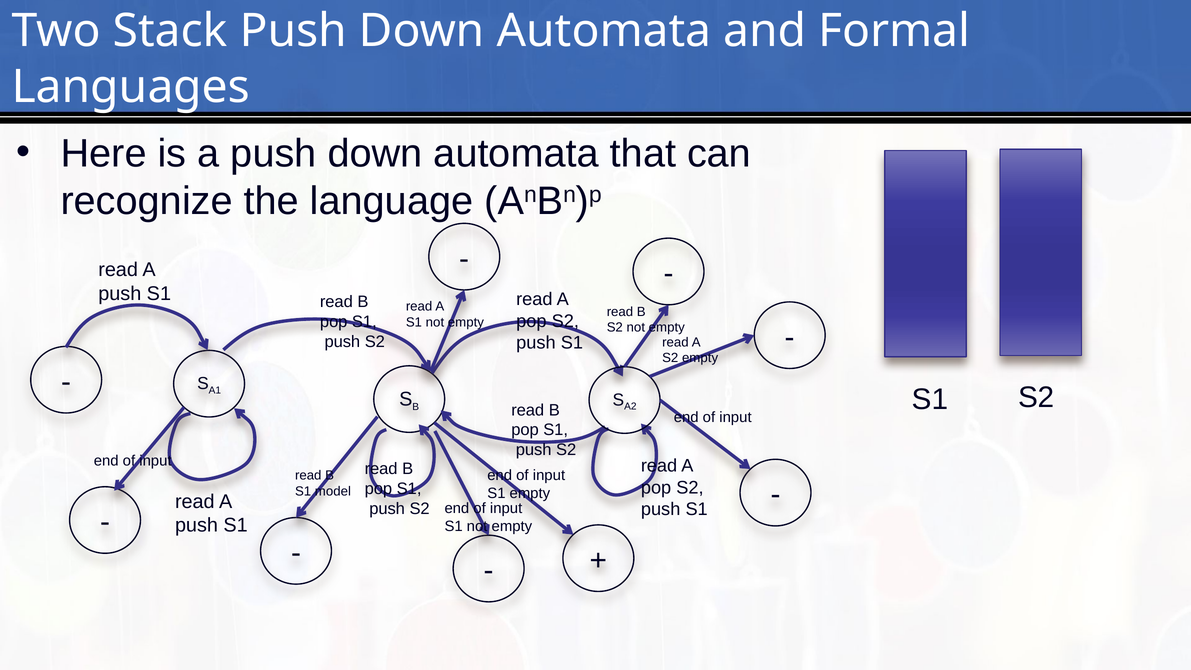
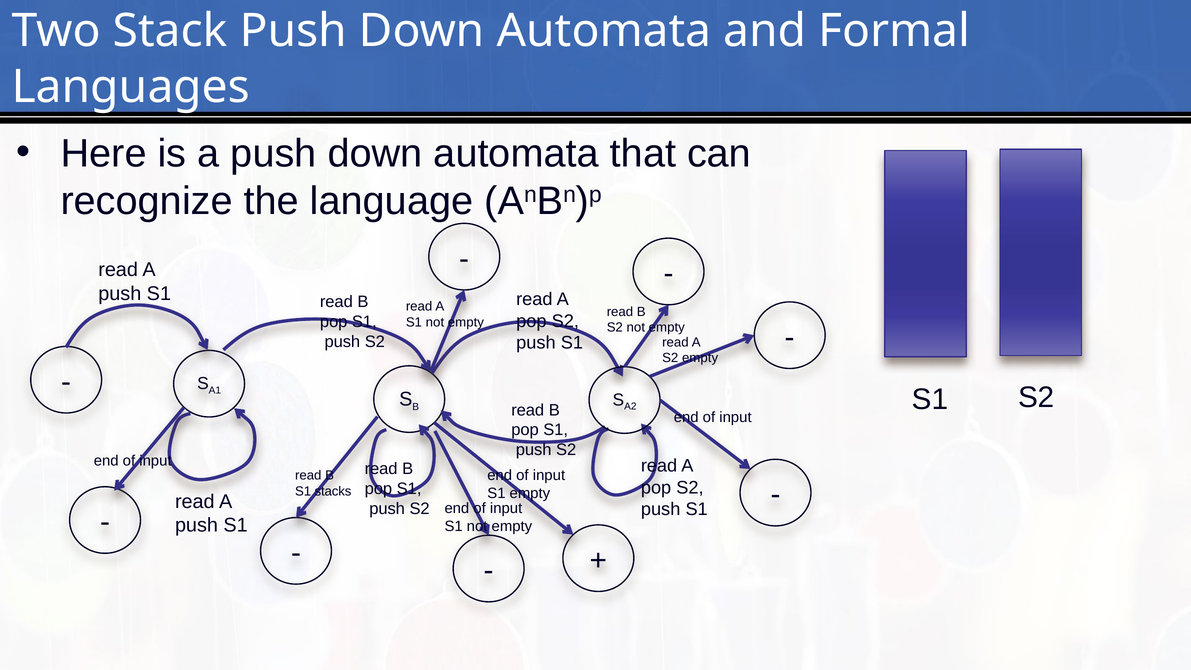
model: model -> stacks
